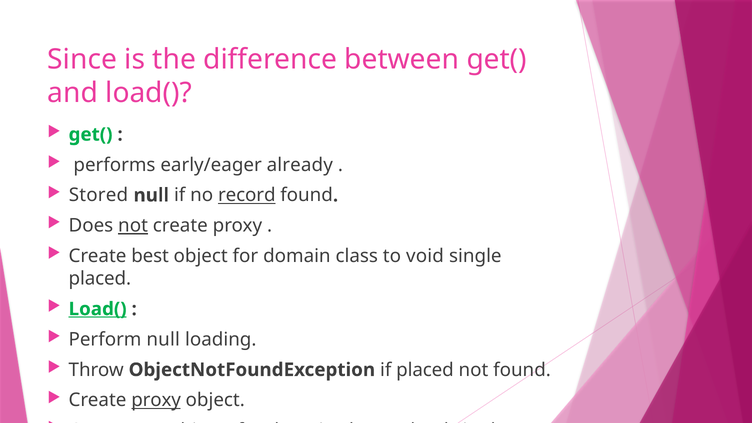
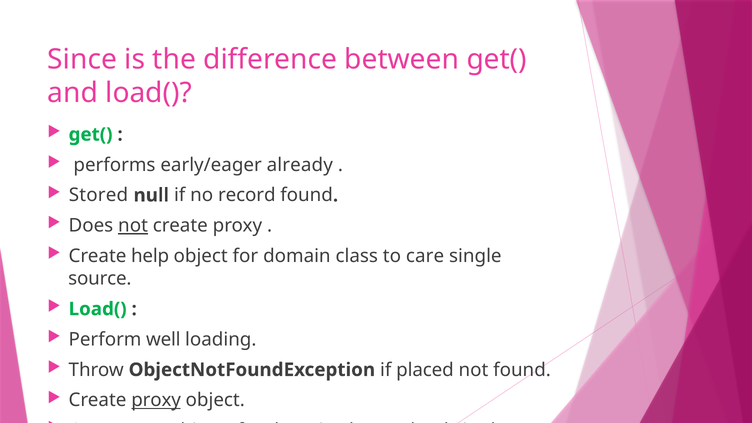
record at (247, 195) underline: present -> none
best: best -> help
void: void -> care
placed at (100, 279): placed -> source
Load( at (98, 309) underline: present -> none
Perform null: null -> well
